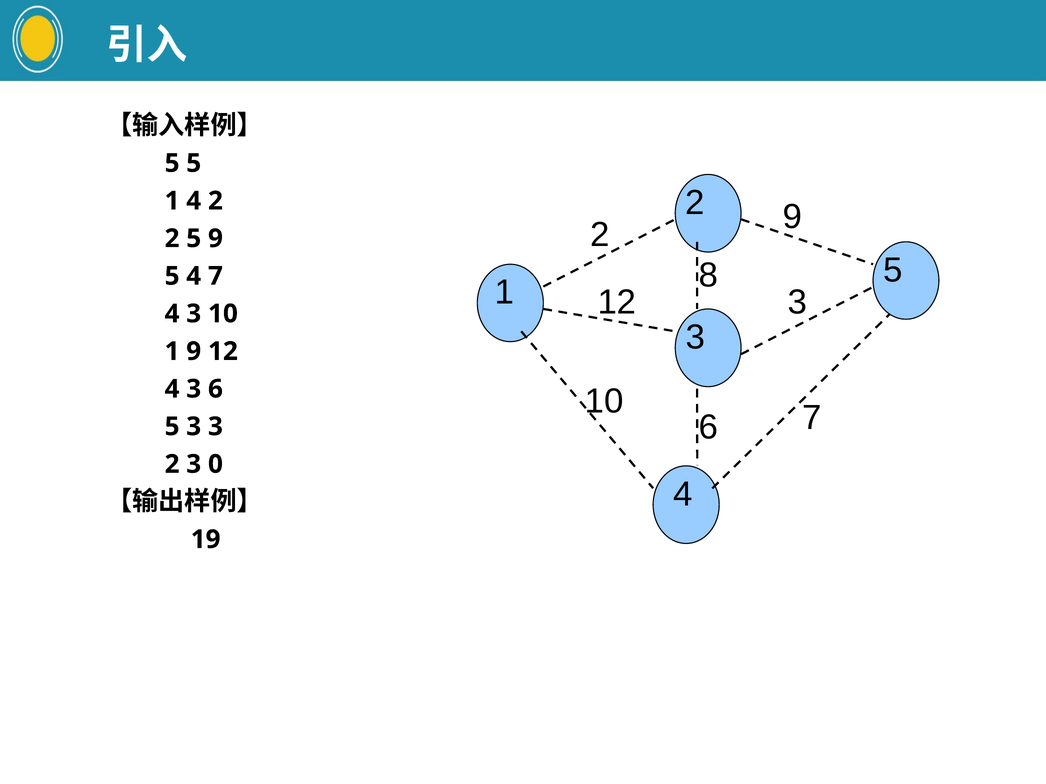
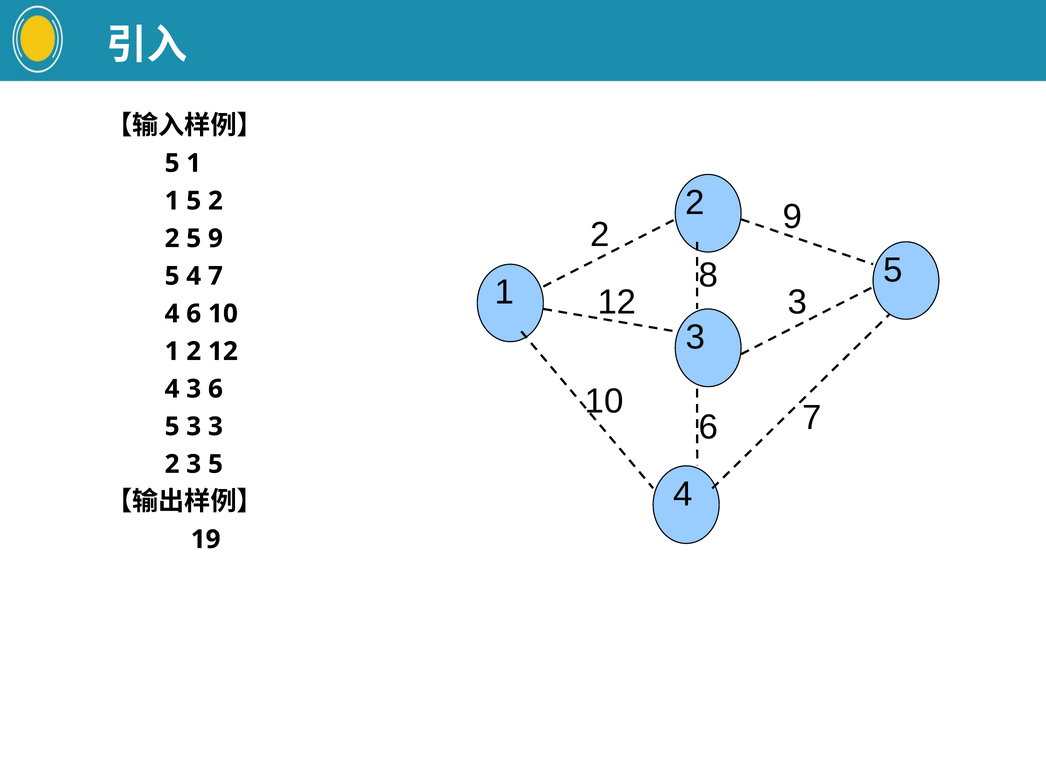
5 5: 5 -> 1
1 4: 4 -> 5
3 at (194, 314): 3 -> 6
9 at (194, 352): 9 -> 2
3 0: 0 -> 5
